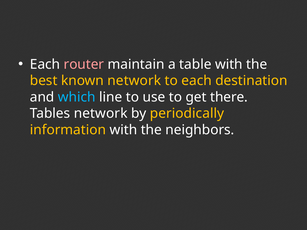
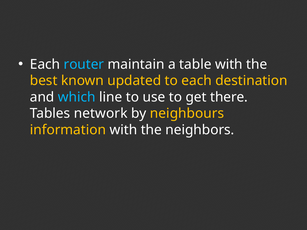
router colour: pink -> light blue
known network: network -> updated
periodically: periodically -> neighbours
